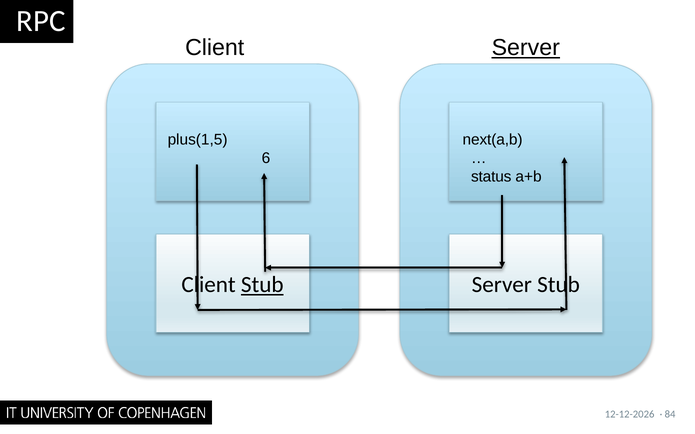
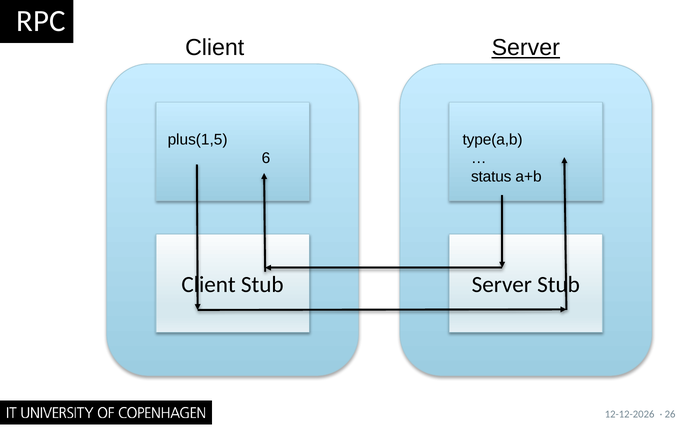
next(a,b: next(a,b -> type(a,b
Stub at (262, 285) underline: present -> none
84: 84 -> 26
